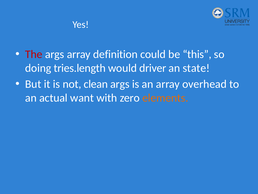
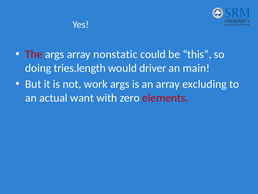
definition: definition -> nonstatic
state: state -> main
clean: clean -> work
overhead: overhead -> excluding
elements colour: orange -> red
